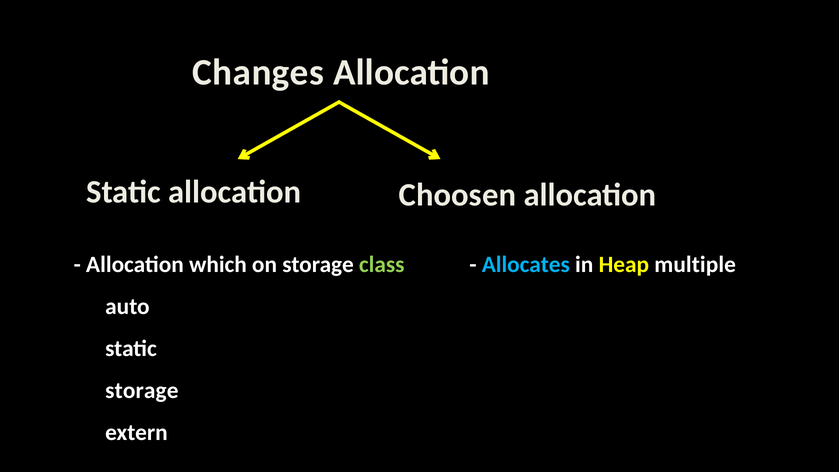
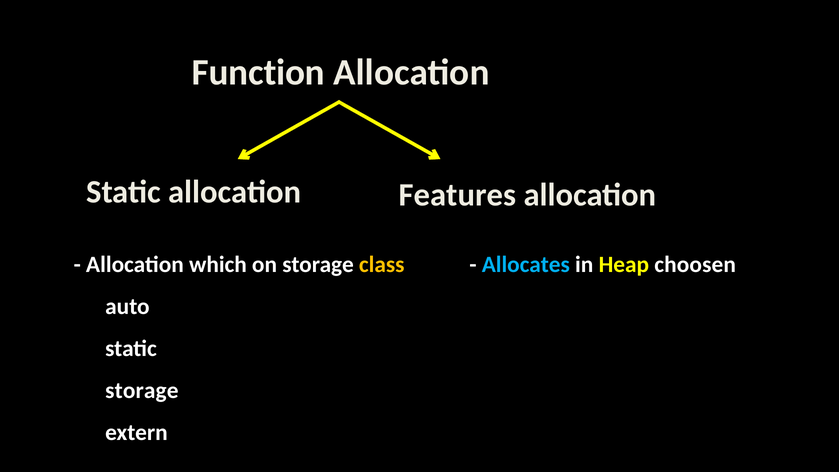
Changes: Changes -> Function
Choosen: Choosen -> Features
class colour: light green -> yellow
multiple: multiple -> choosen
